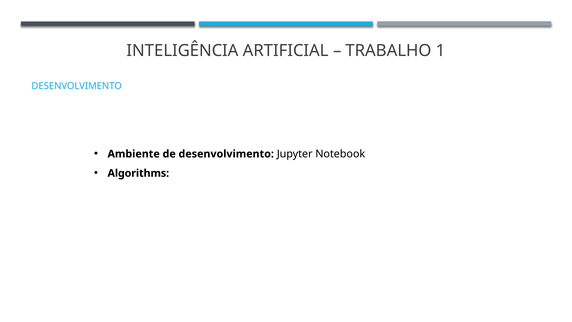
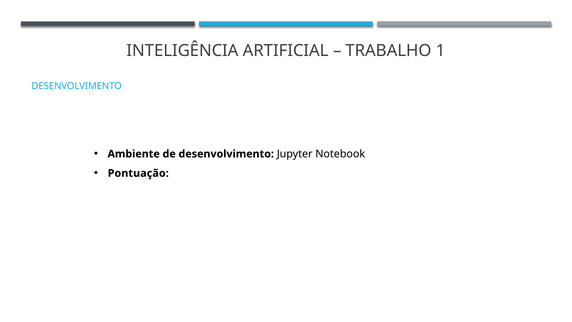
Algorithms: Algorithms -> Pontuação
